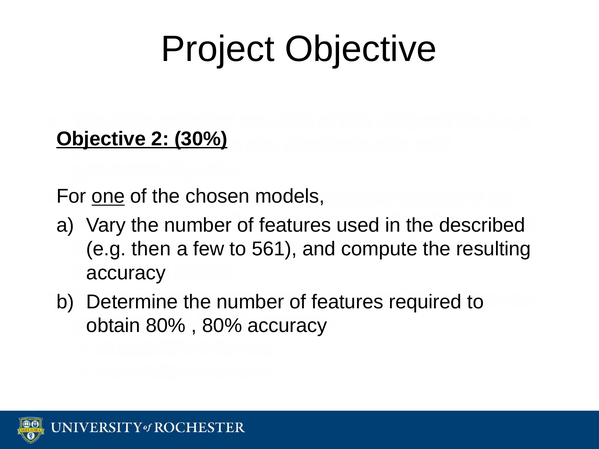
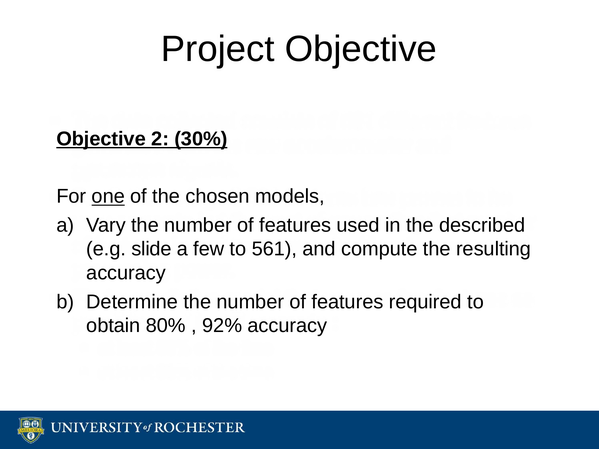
then: then -> slide
80% at (222, 326): 80% -> 92%
